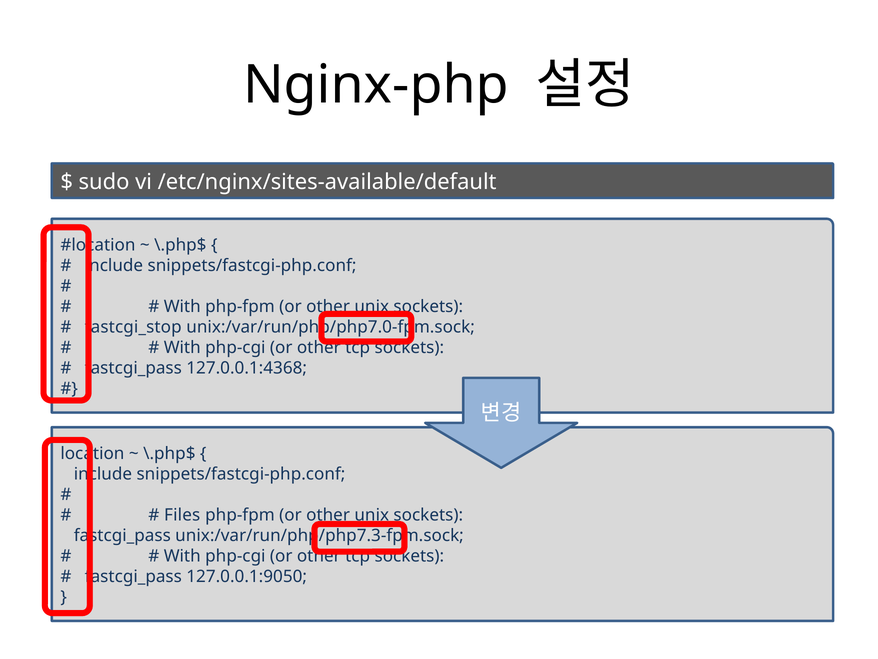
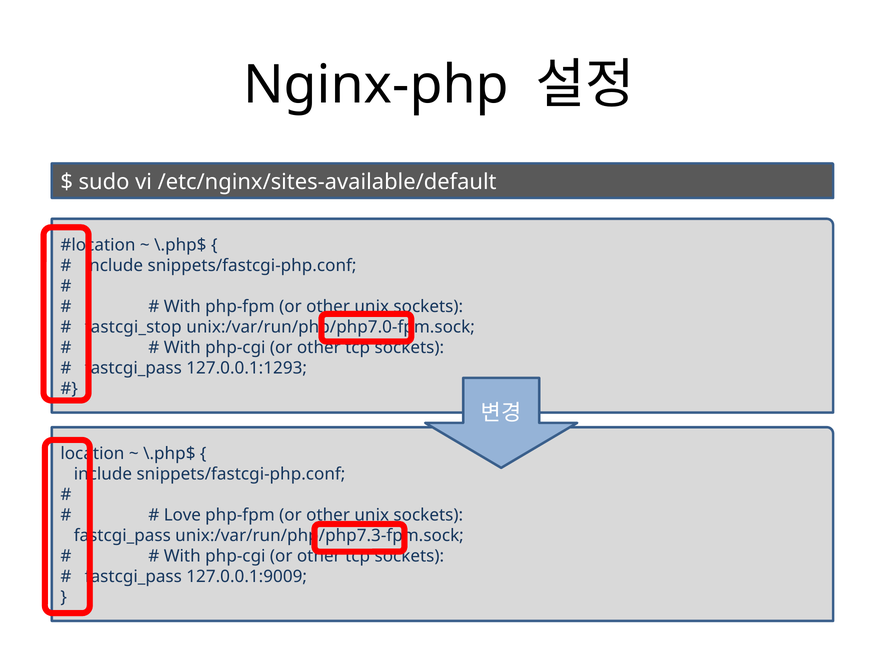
127.0.0.1:4368: 127.0.0.1:4368 -> 127.0.0.1:1293
Files: Files -> Love
127.0.0.1:9050: 127.0.0.1:9050 -> 127.0.0.1:9009
